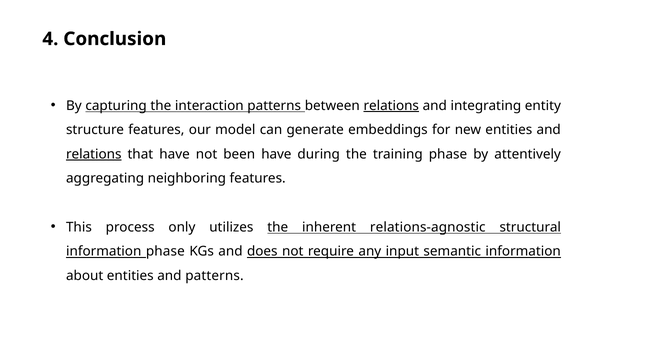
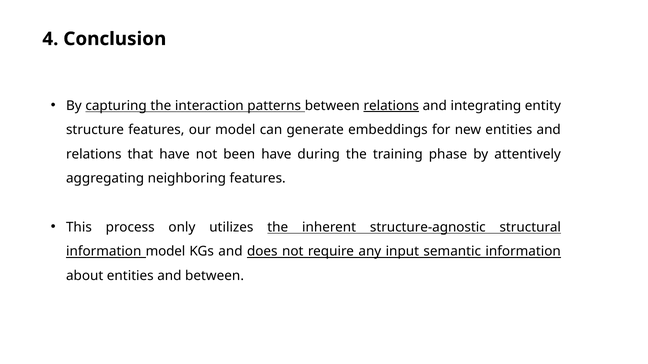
relations at (94, 154) underline: present -> none
relations-agnostic: relations-agnostic -> structure-agnostic
information phase: phase -> model
and patterns: patterns -> between
